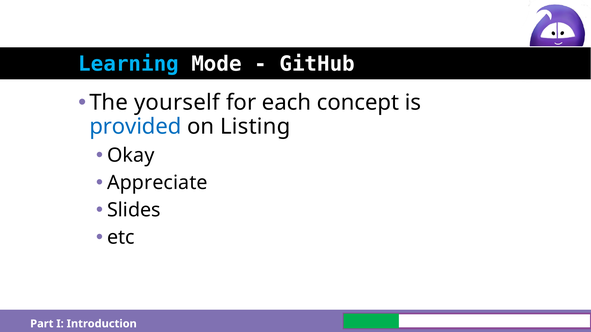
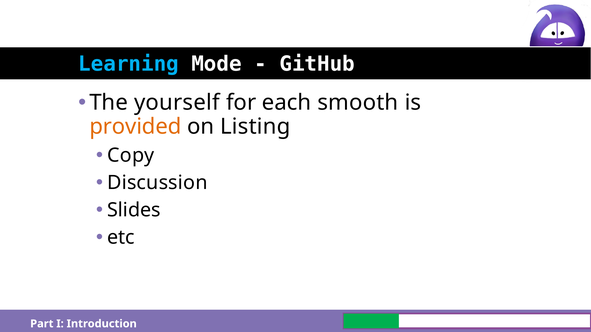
concept: concept -> smooth
provided colour: blue -> orange
Okay: Okay -> Copy
Appreciate: Appreciate -> Discussion
